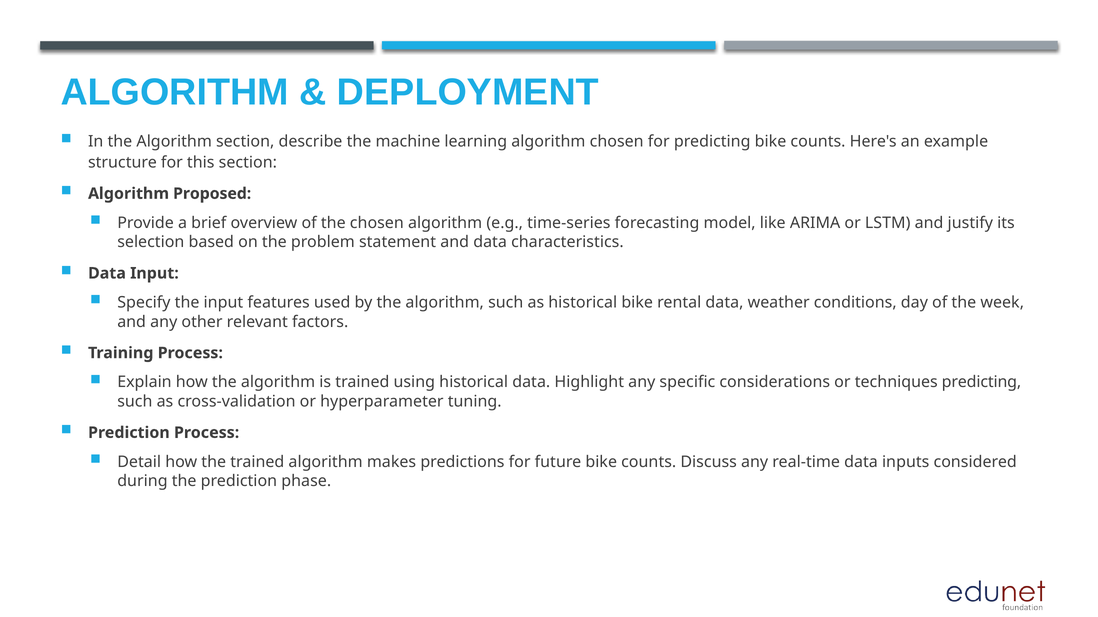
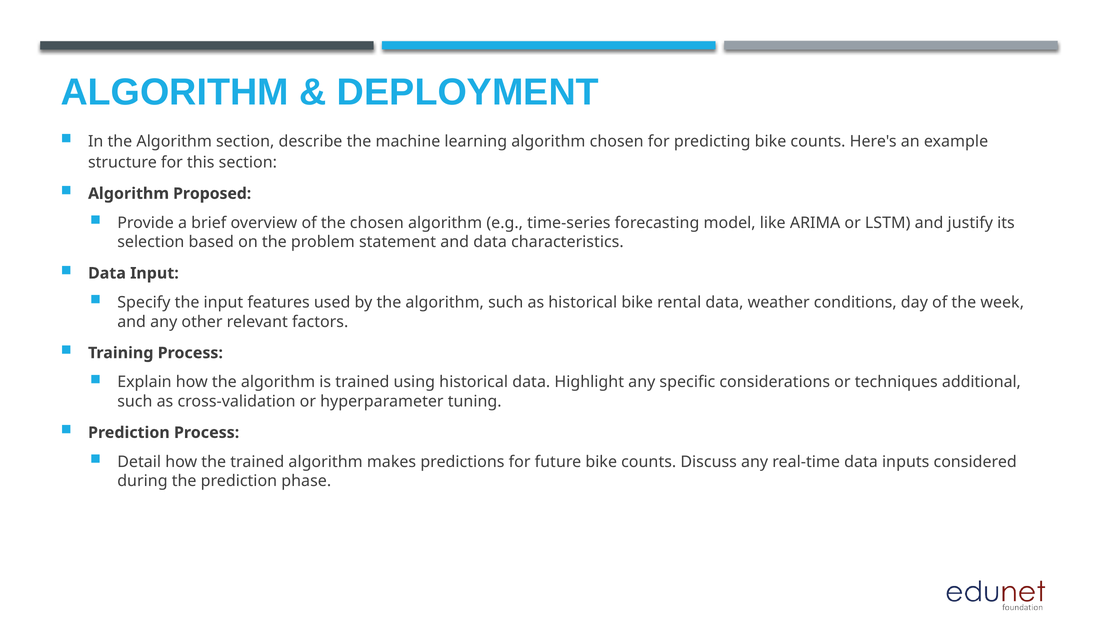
techniques predicting: predicting -> additional
